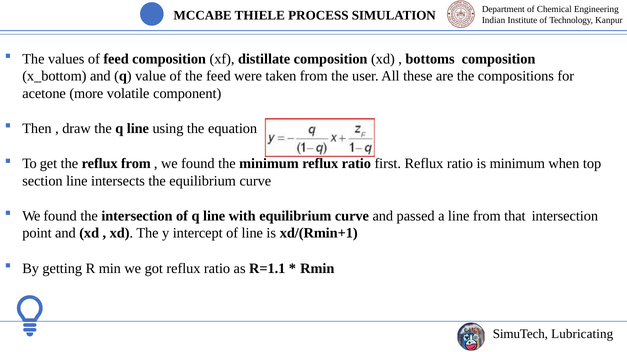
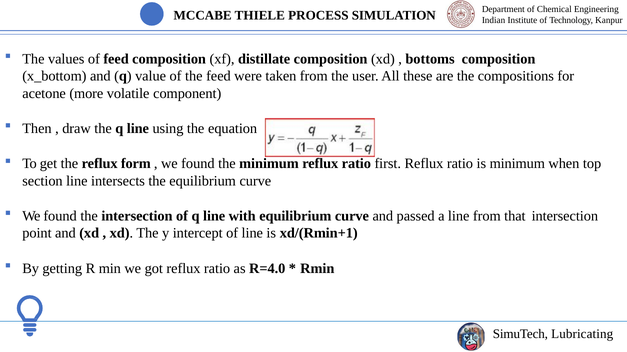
reflux from: from -> form
R=1.1: R=1.1 -> R=4.0
